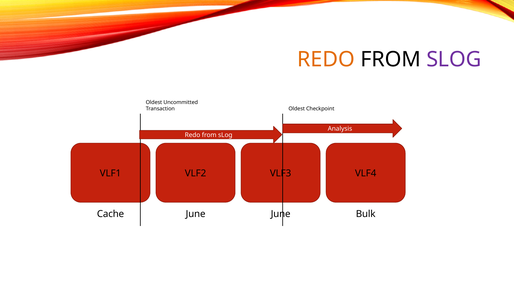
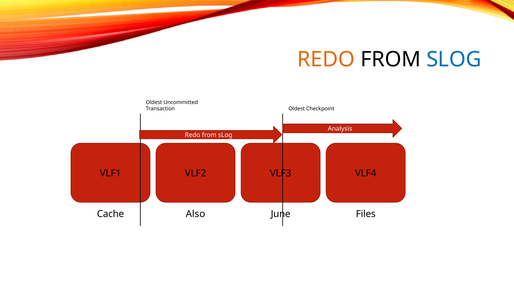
SLOG at (454, 59) colour: purple -> blue
June at (196, 214): June -> Also
Bulk: Bulk -> Files
